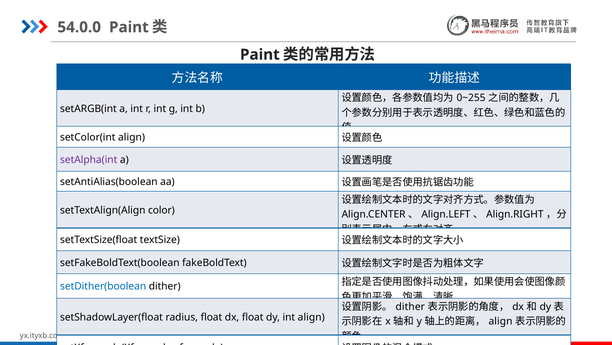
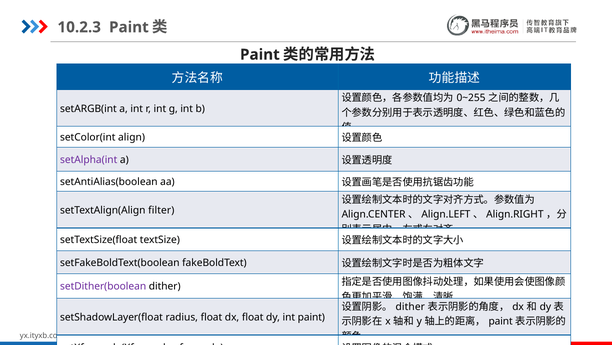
54.0.0: 54.0.0 -> 10.2.3
color: color -> filter
setDither(boolean colour: blue -> purple
int align: align -> paint
align at (501, 321): align -> paint
